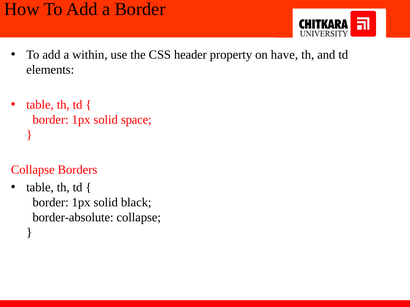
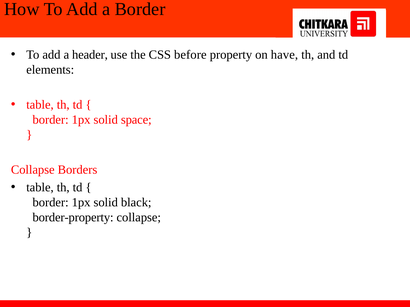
within: within -> header
header: header -> before
border-absolute: border-absolute -> border-property
